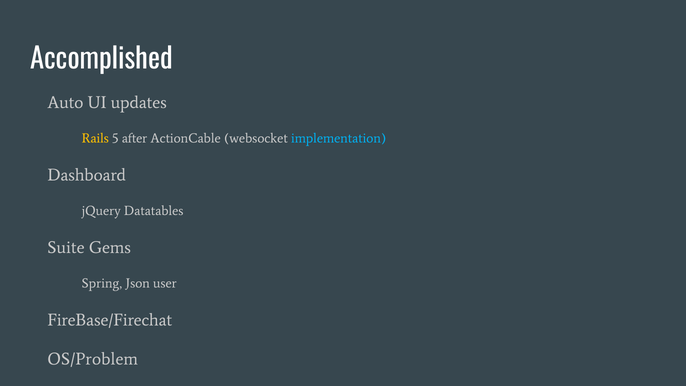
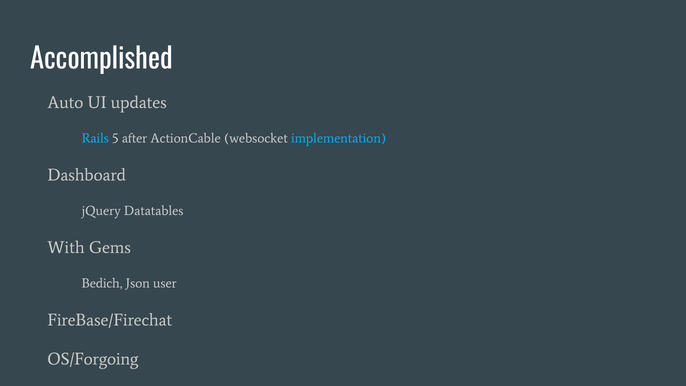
Rails at (95, 138) colour: yellow -> light blue
Suite at (66, 248): Suite -> With
Spring: Spring -> Bedich
OS/Problem: OS/Problem -> OS/Forgoing
